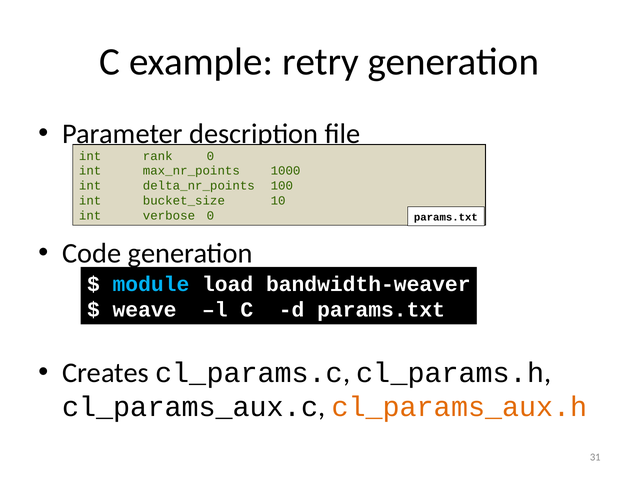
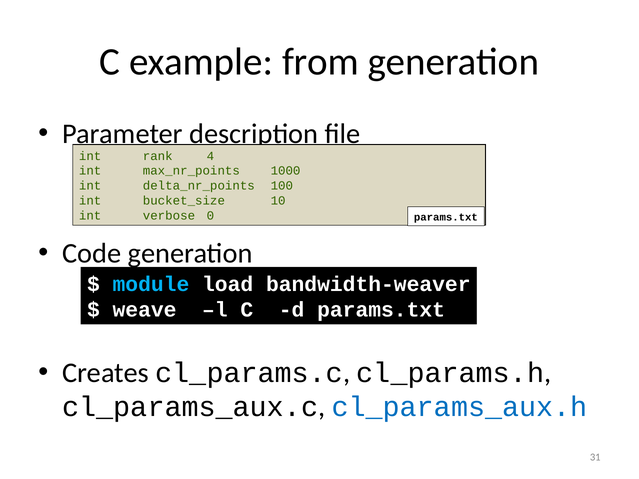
retry: retry -> from
rank 0: 0 -> 4
cl_params_aux.h colour: orange -> blue
